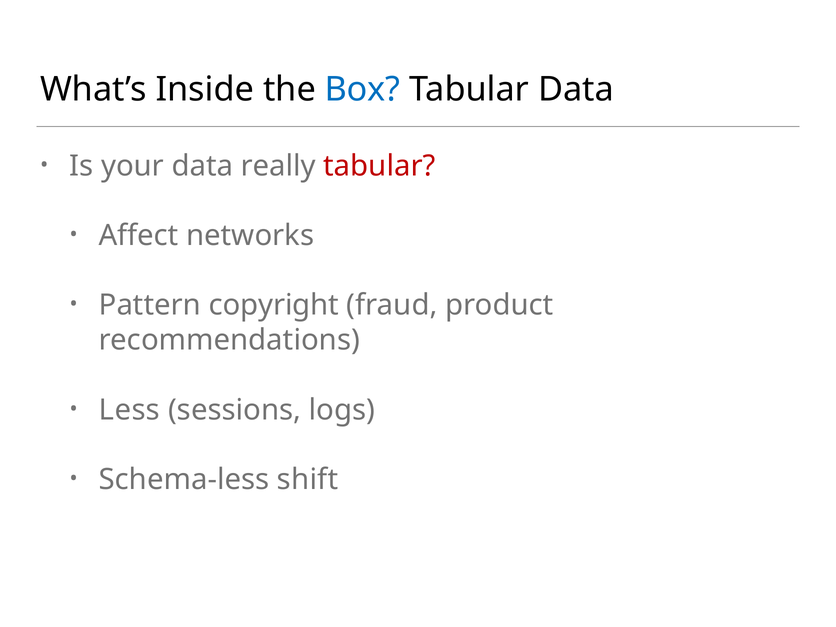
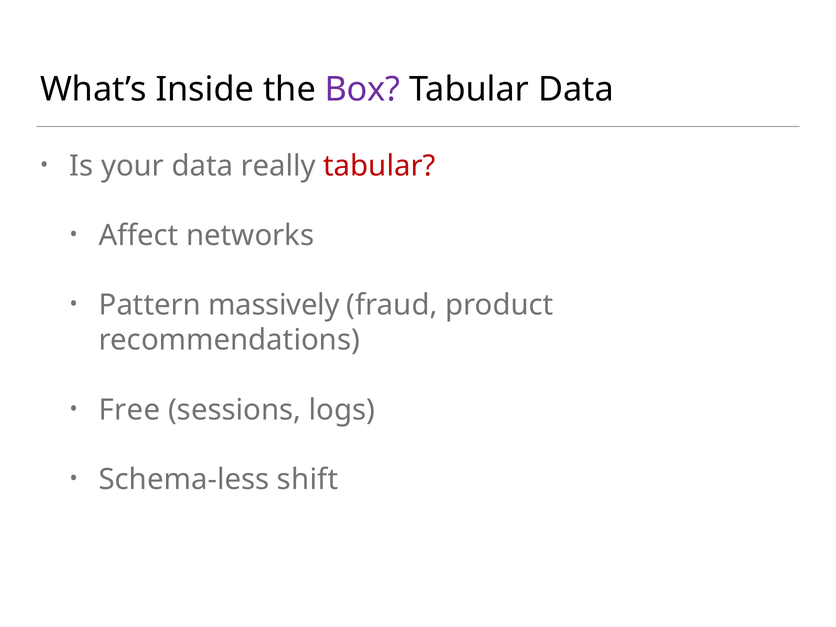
Box colour: blue -> purple
copyright: copyright -> massively
Less: Less -> Free
